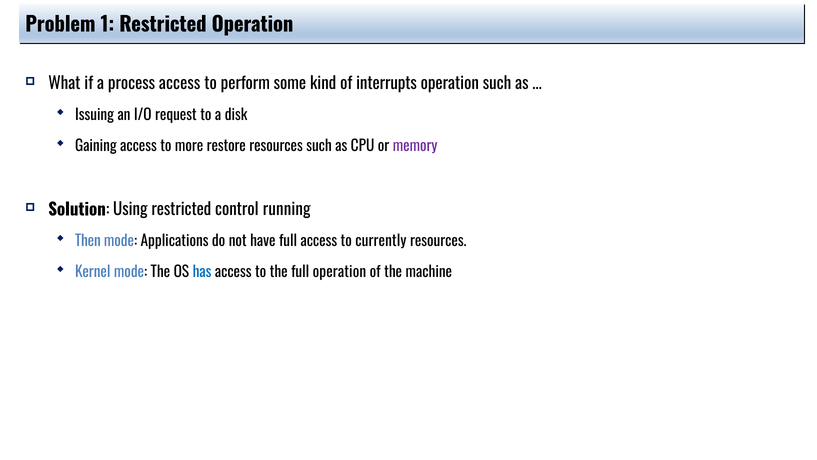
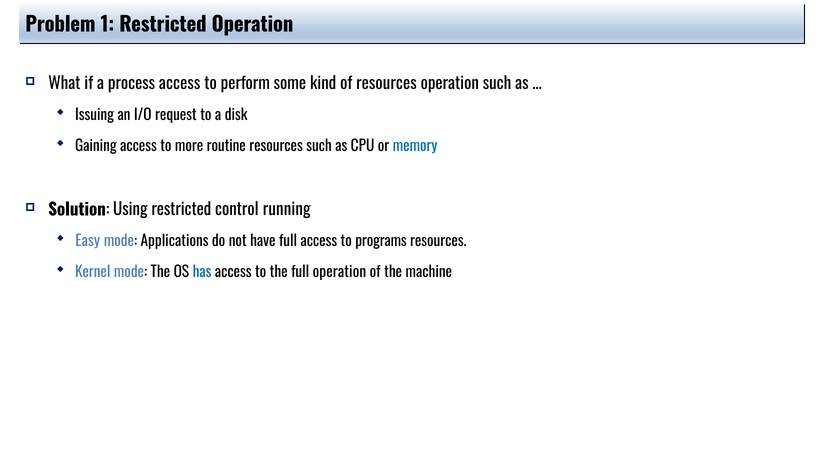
of interrupts: interrupts -> resources
restore: restore -> routine
memory colour: purple -> blue
Then: Then -> Easy
currently: currently -> programs
